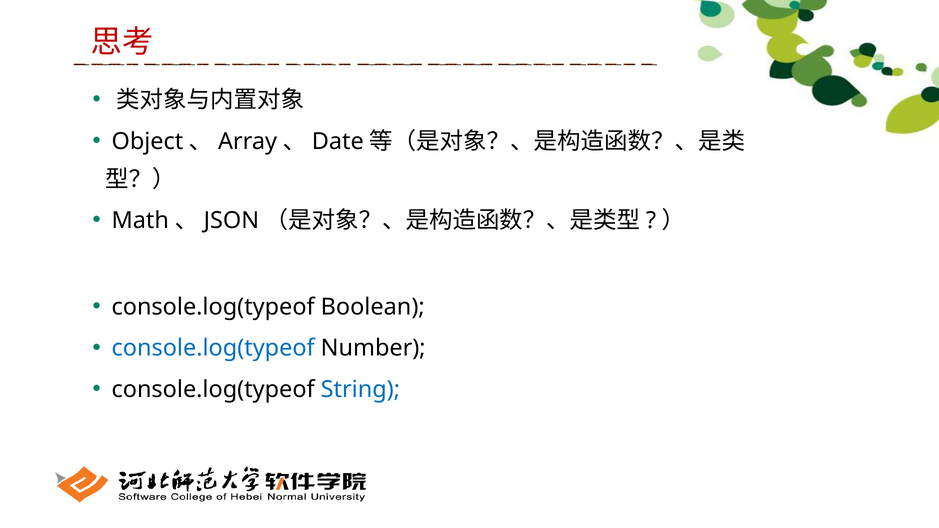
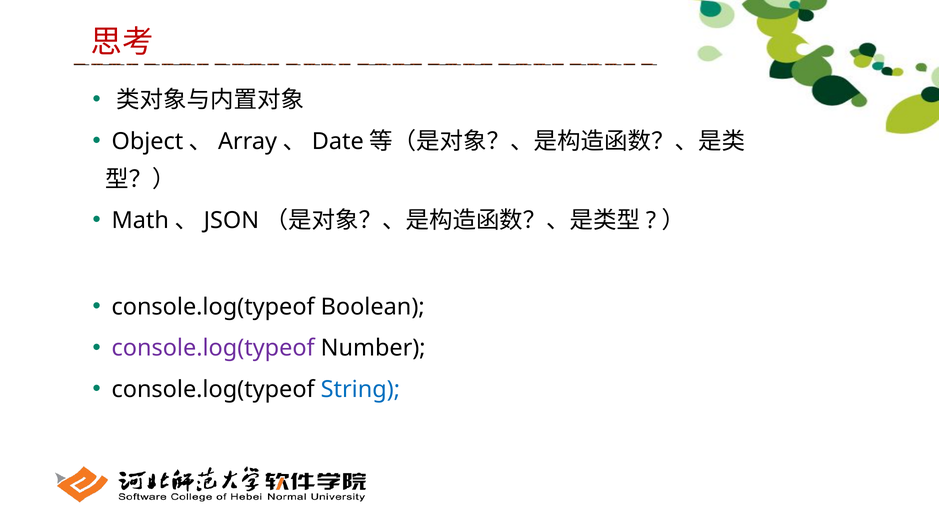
console.log(typeof at (213, 348) colour: blue -> purple
